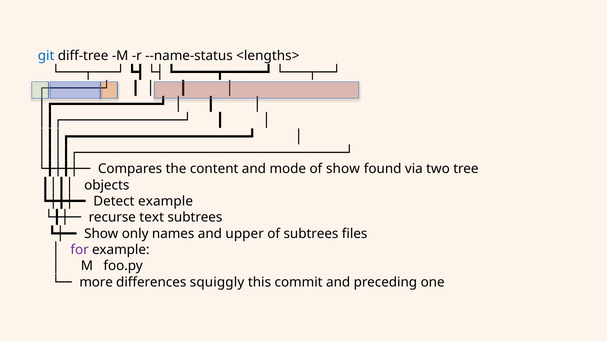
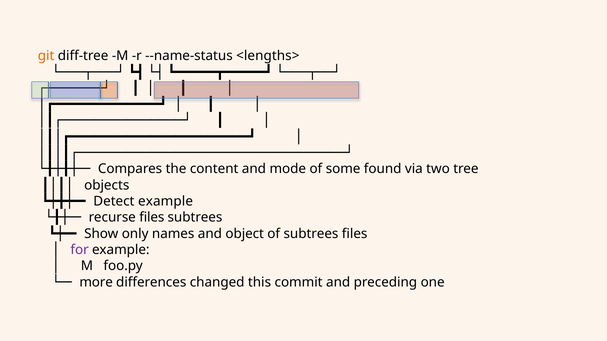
git colour: blue -> orange
of show: show -> some
recurse text: text -> files
upper: upper -> object
squiggly: squiggly -> changed
